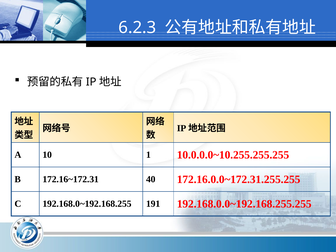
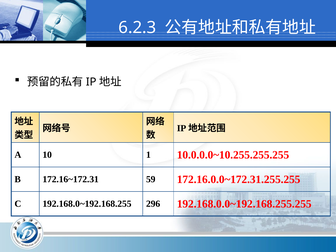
40: 40 -> 59
191: 191 -> 296
